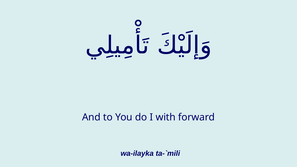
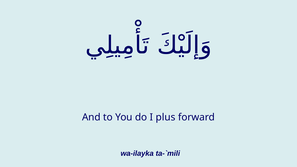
with: with -> plus
